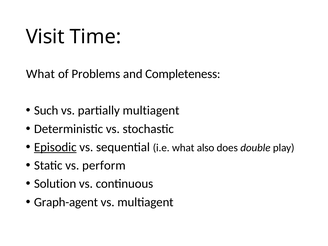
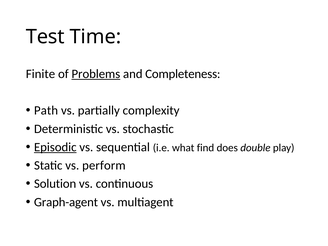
Visit: Visit -> Test
What at (40, 74): What -> Finite
Problems underline: none -> present
Such: Such -> Path
partially multiagent: multiagent -> complexity
also: also -> find
